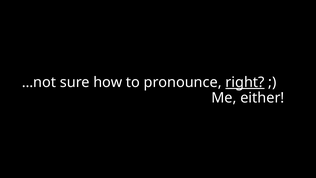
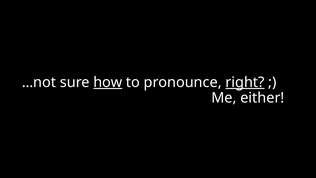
how underline: none -> present
